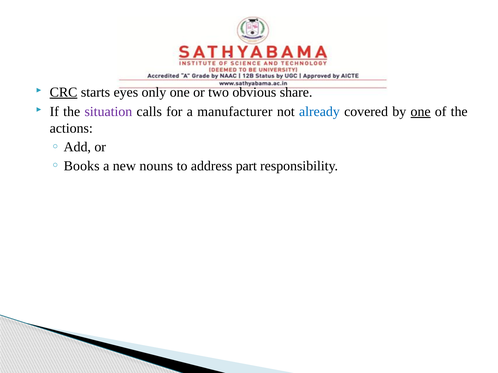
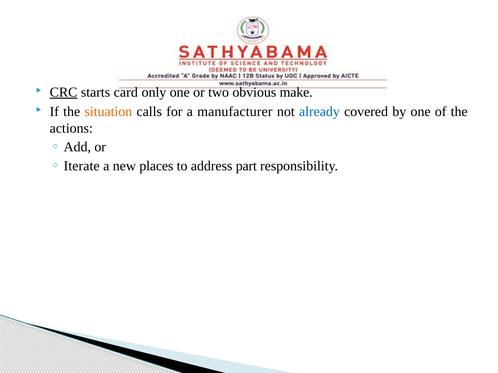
eyes: eyes -> card
share: share -> make
situation colour: purple -> orange
one at (421, 112) underline: present -> none
Books: Books -> Iterate
nouns: nouns -> places
